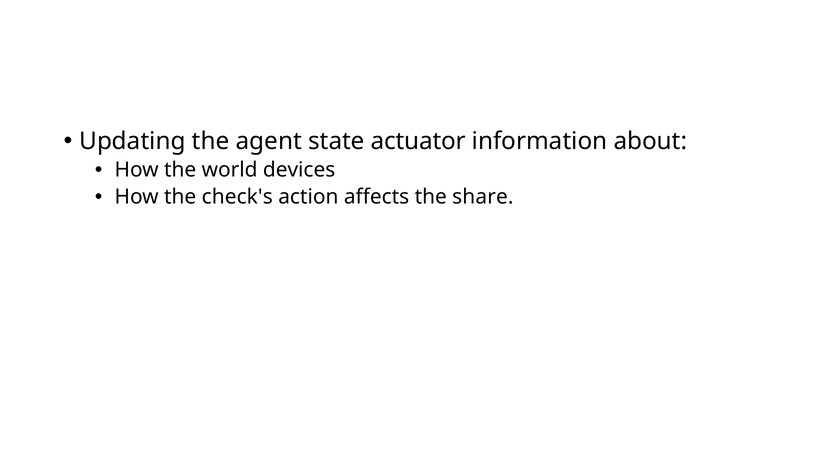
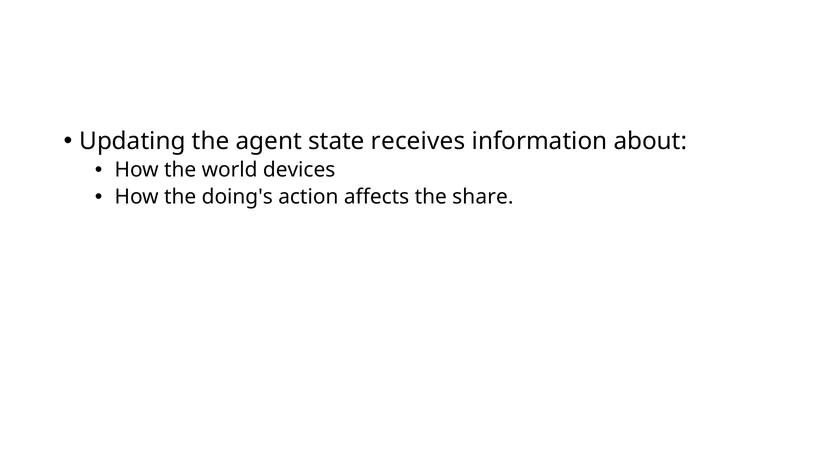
actuator: actuator -> receives
check's: check's -> doing's
